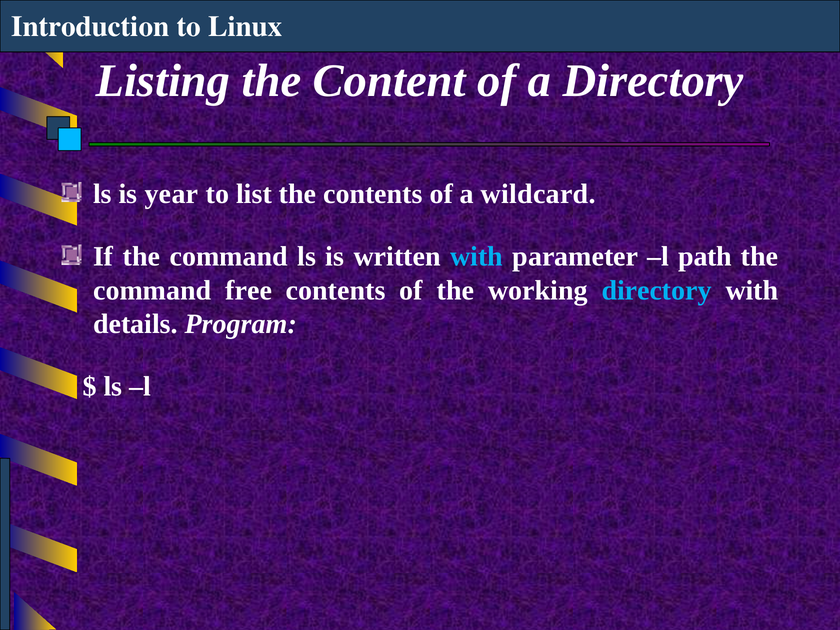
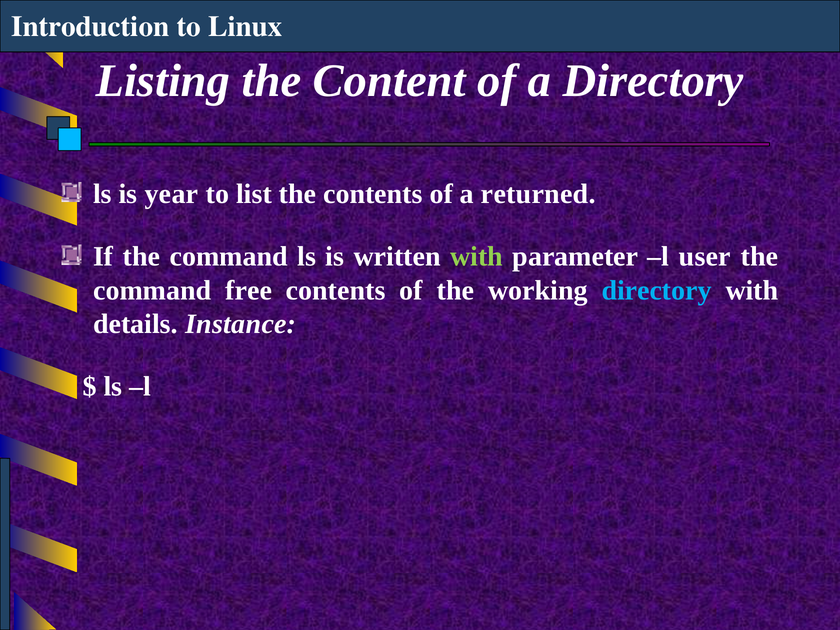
wildcard: wildcard -> returned
with at (476, 257) colour: light blue -> light green
path: path -> user
Program: Program -> Instance
